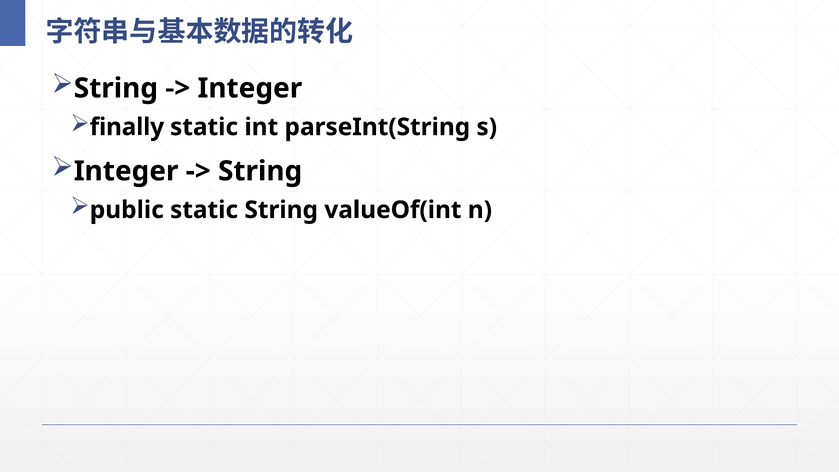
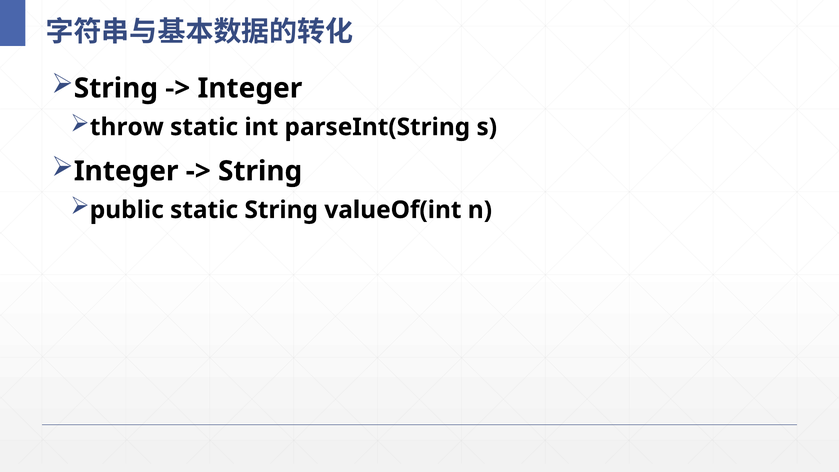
finally: finally -> throw
